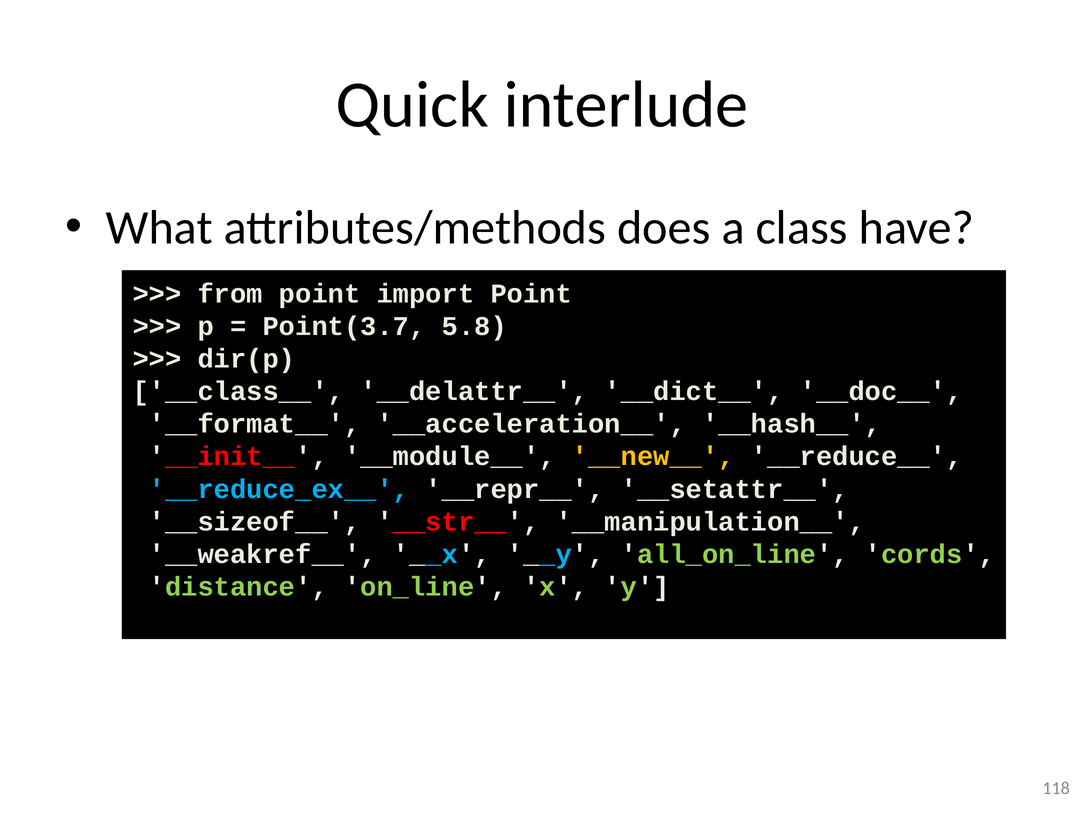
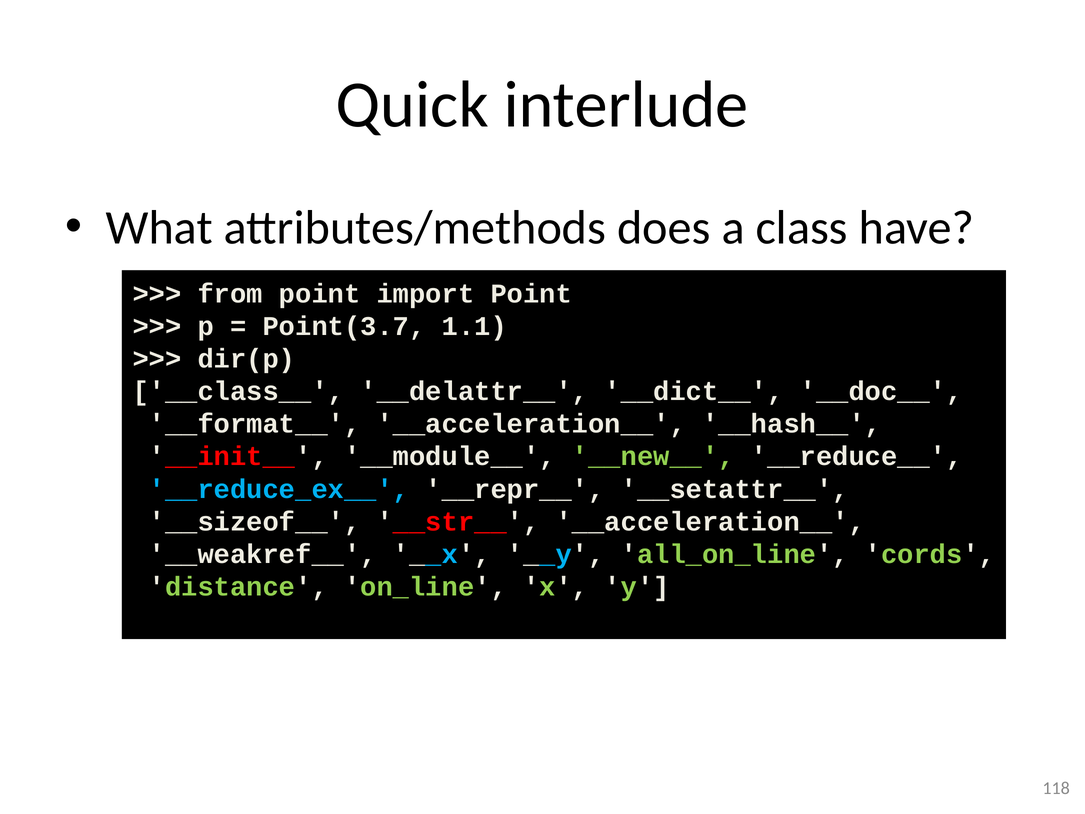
5.8: 5.8 -> 1.1
__new__ colour: yellow -> light green
__str__ __manipulation__: __manipulation__ -> __acceleration__
